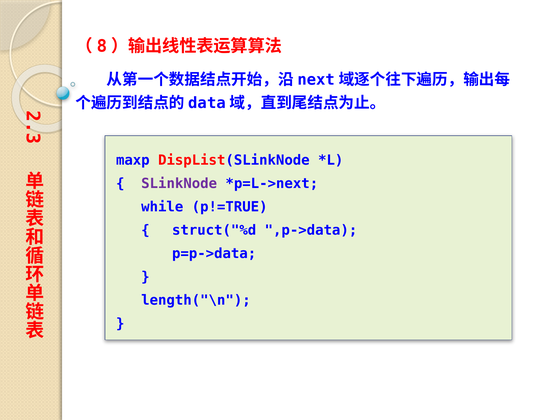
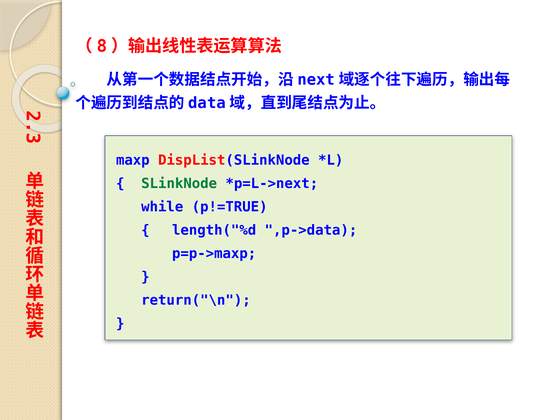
SLinkNode colour: purple -> green
struct("%d: struct("%d -> length("%d
p=p->data: p=p->data -> p=p->maxp
length("\n: length("\n -> return("\n
